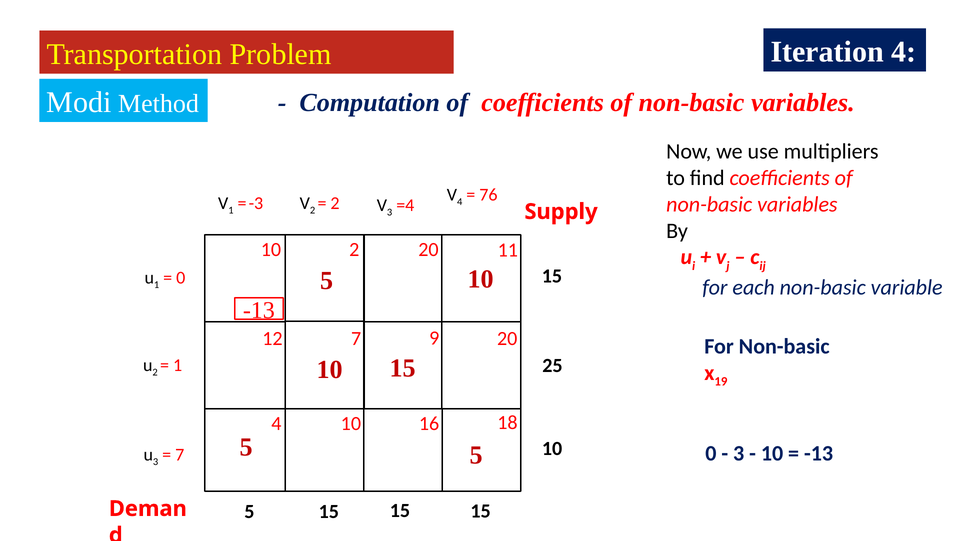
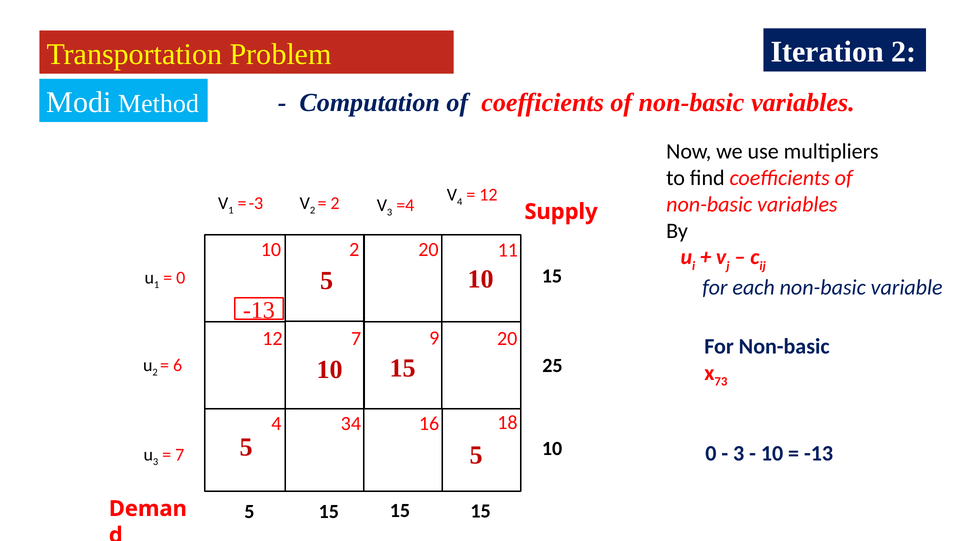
Iteration 4: 4 -> 2
76 at (488, 195): 76 -> 12
1 at (178, 365): 1 -> 6
19: 19 -> 73
10 at (351, 424): 10 -> 34
